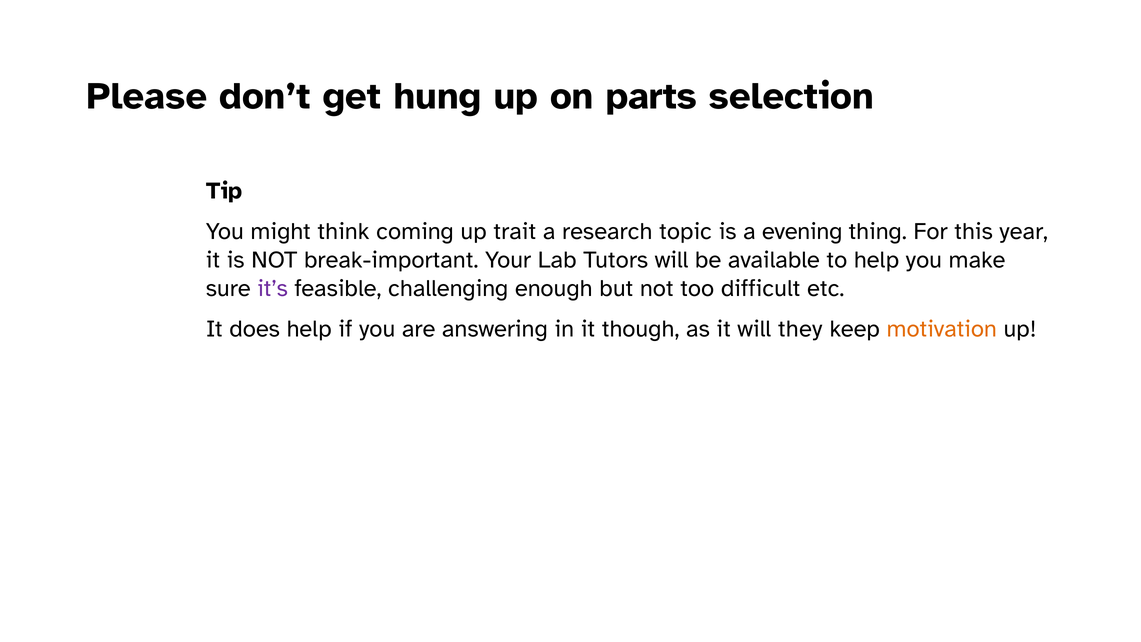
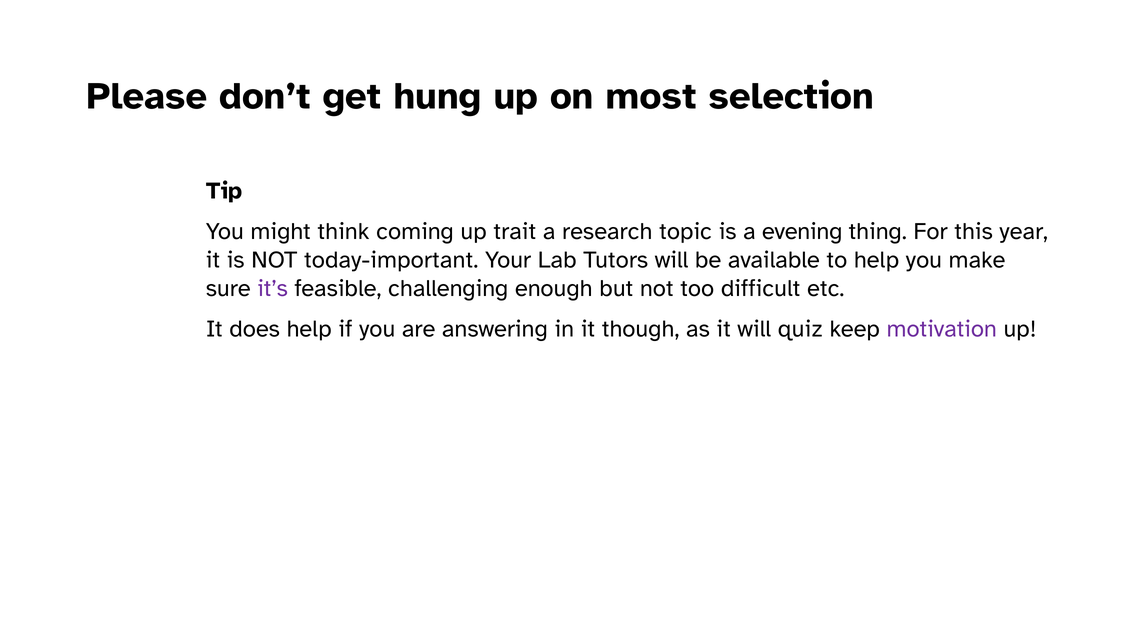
parts: parts -> most
break-important: break-important -> today-important
they: they -> quiz
motivation colour: orange -> purple
